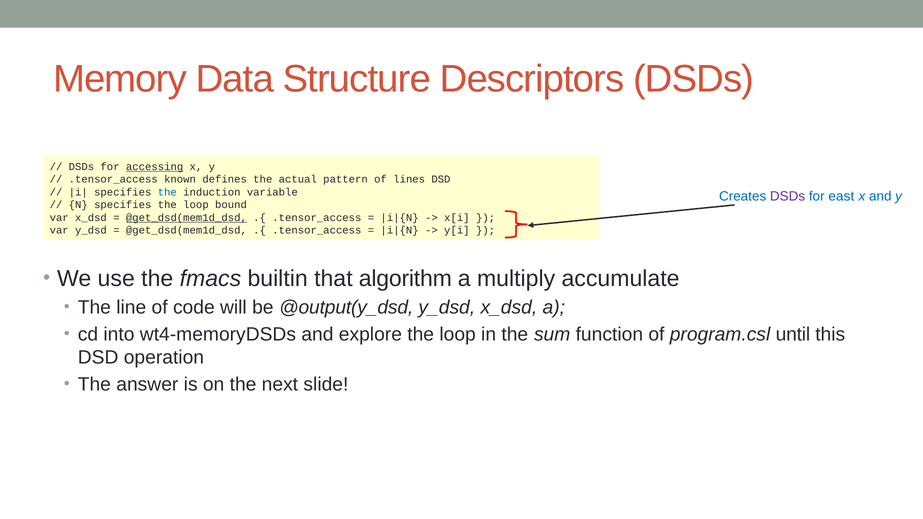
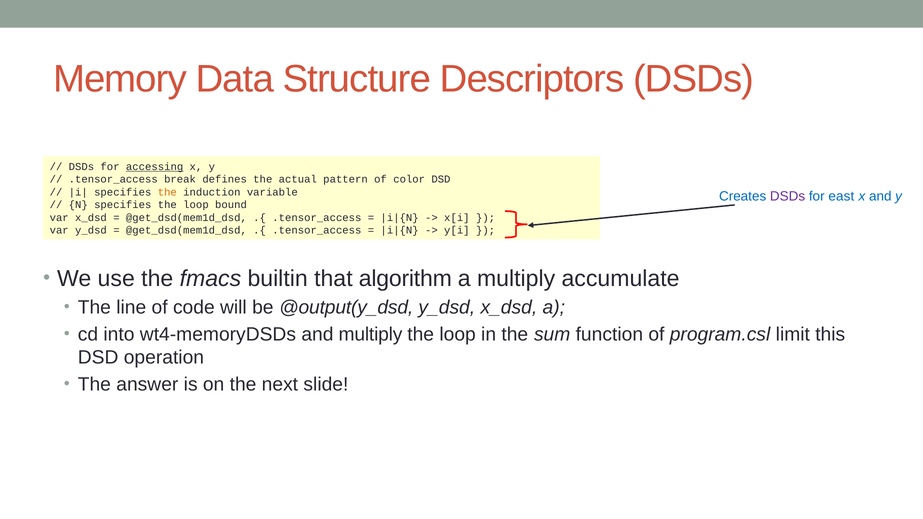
known: known -> break
lines: lines -> color
the at (167, 192) colour: blue -> orange
@get_dsd(mem1d_dsd at (186, 218) underline: present -> none
and explore: explore -> multiply
until: until -> limit
